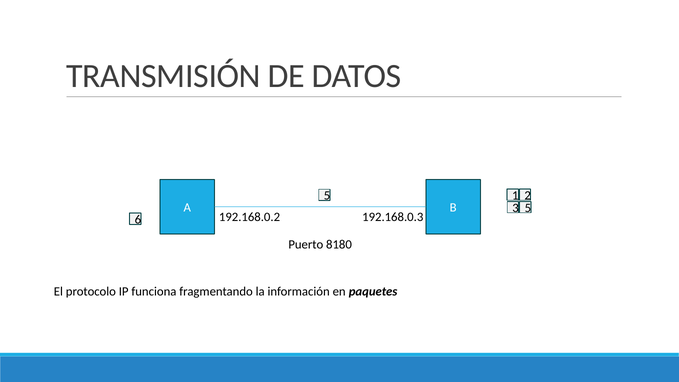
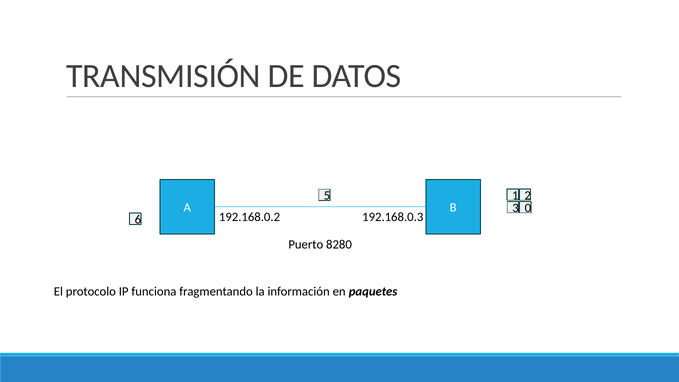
3 5: 5 -> 0
8180: 8180 -> 8280
